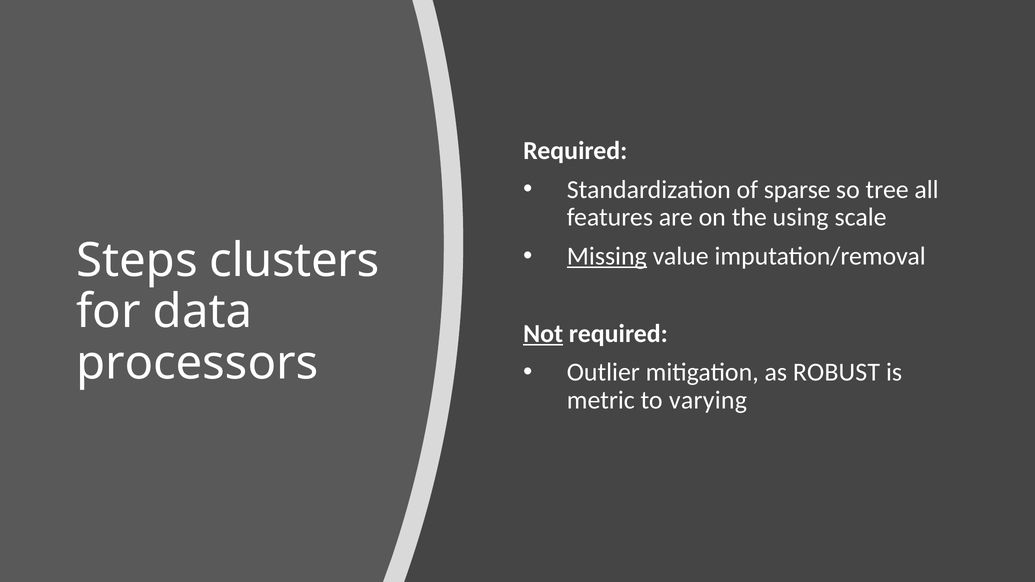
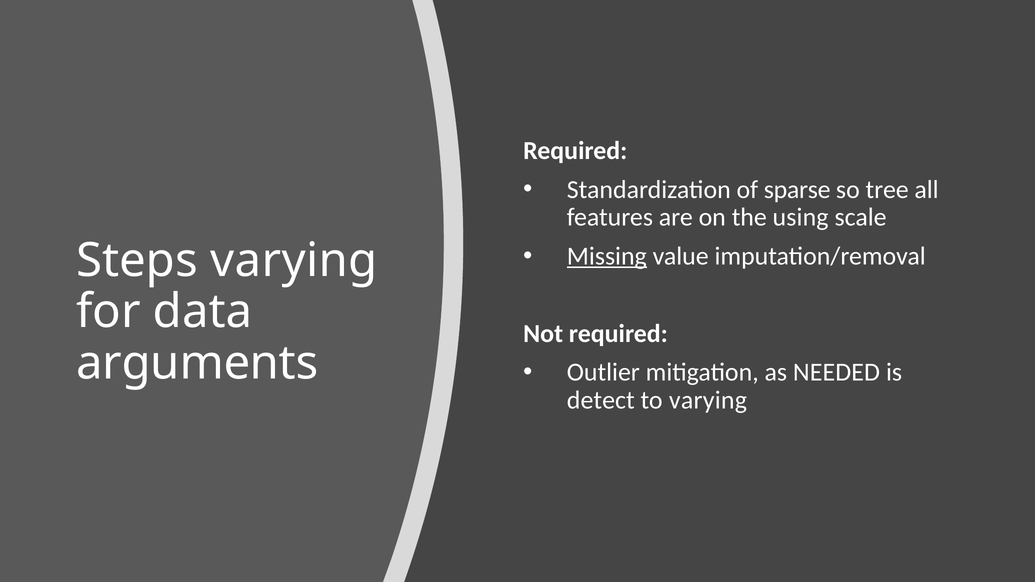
Steps clusters: clusters -> varying
Not underline: present -> none
processors: processors -> arguments
ROBUST: ROBUST -> NEEDED
metric: metric -> detect
